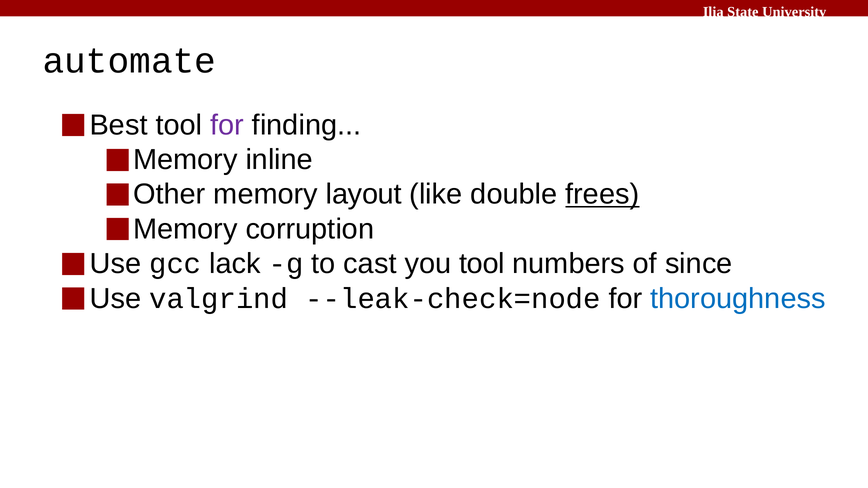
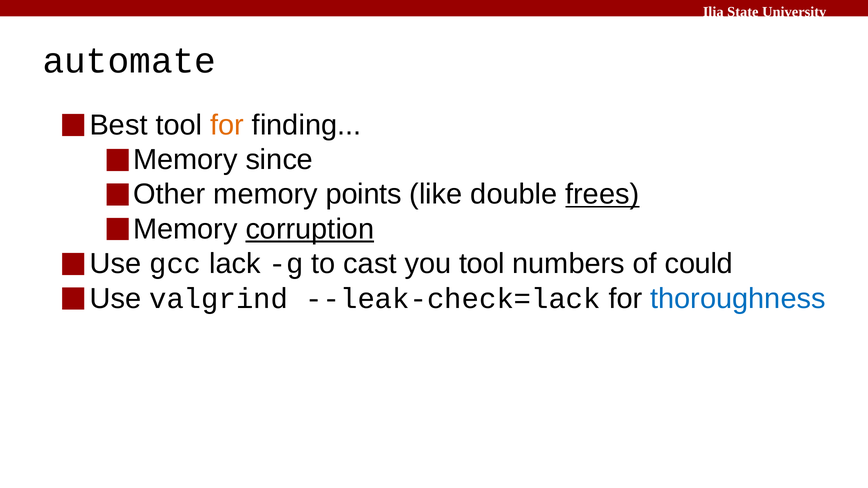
for at (227, 125) colour: purple -> orange
inline: inline -> since
layout: layout -> points
corruption underline: none -> present
since: since -> could
--leak-check=node: --leak-check=node -> --leak-check=lack
